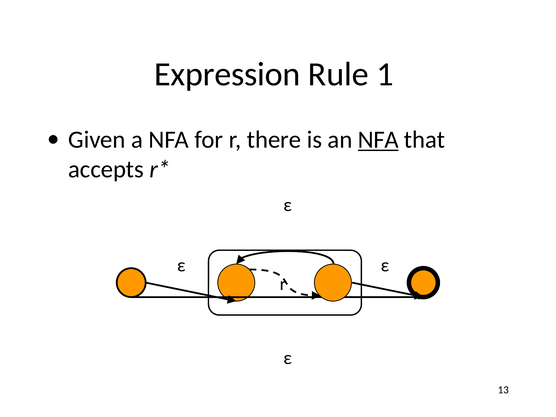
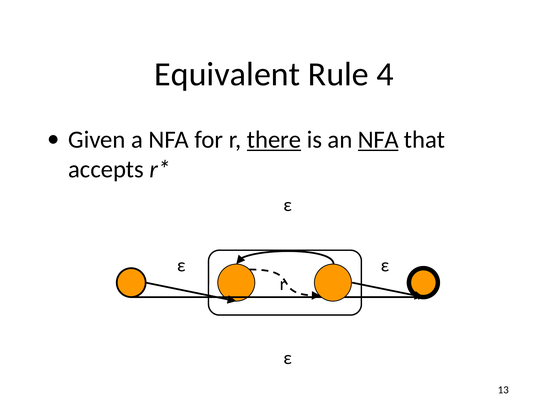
Expression: Expression -> Equivalent
1: 1 -> 4
there underline: none -> present
